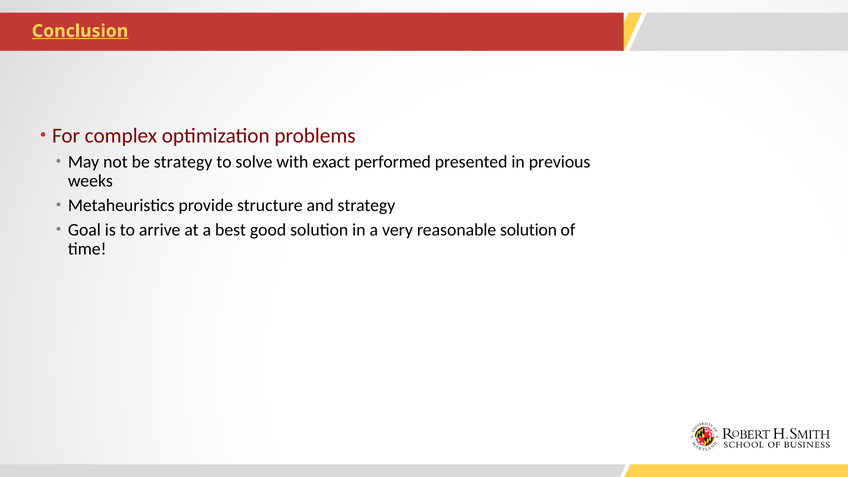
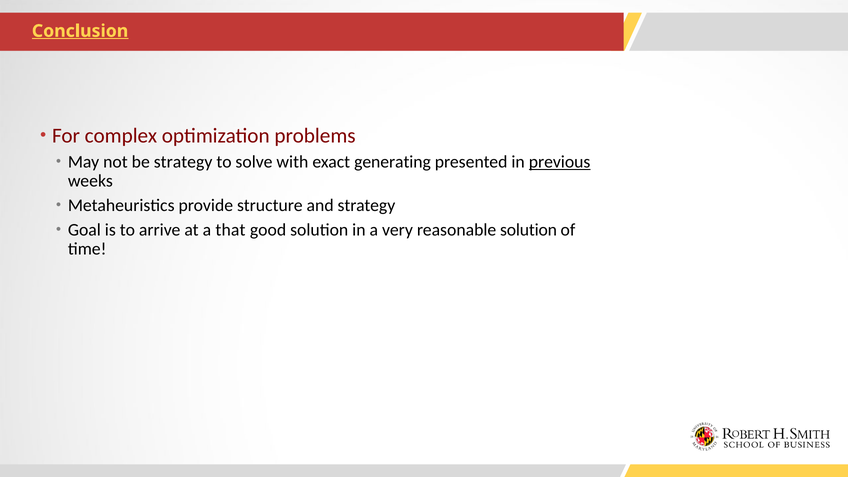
performed: performed -> generating
previous underline: none -> present
best: best -> that
